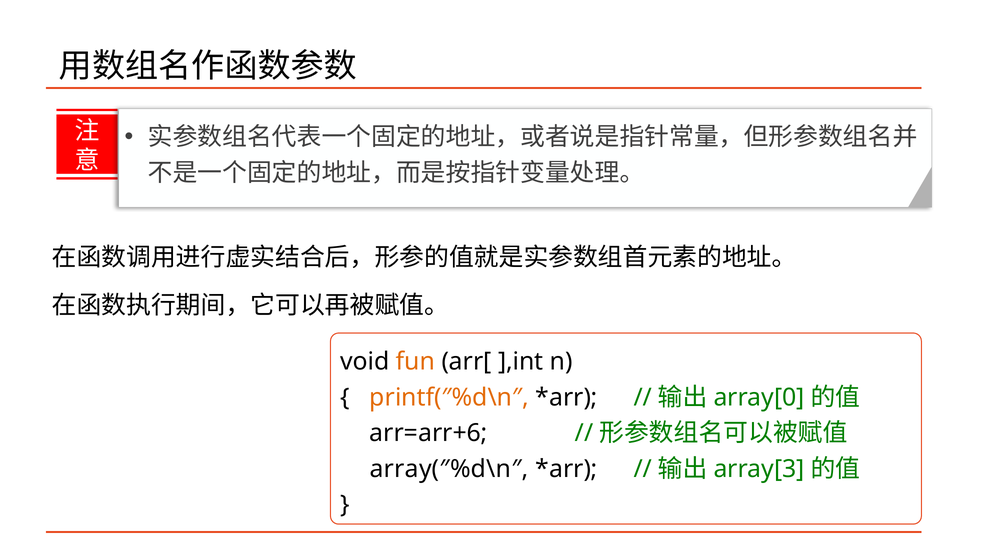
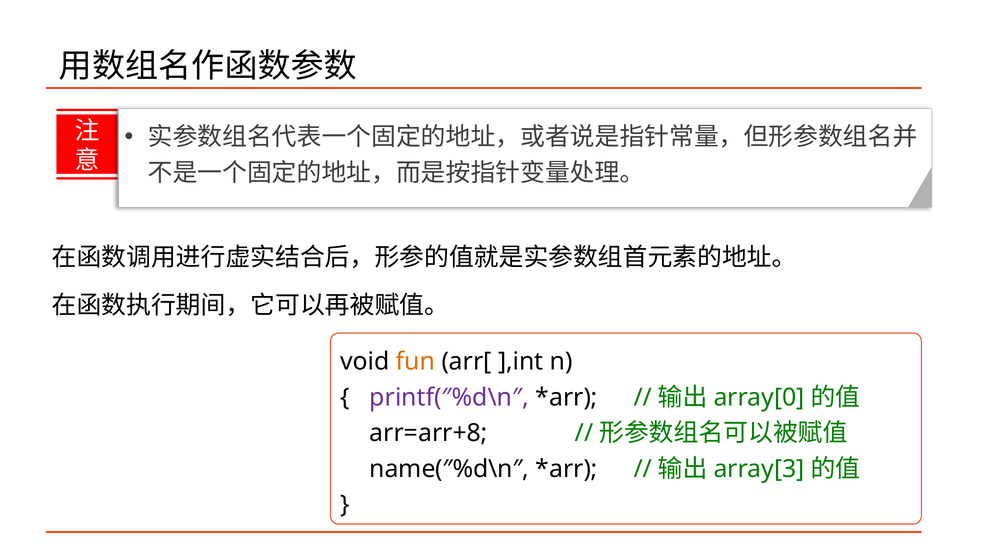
printf(″%d\n″ colour: orange -> purple
arr=arr+6: arr=arr+6 -> arr=arr+8
array(″%d\n″: array(″%d\n″ -> name(″%d\n″
